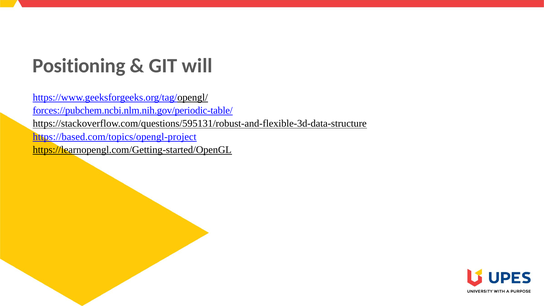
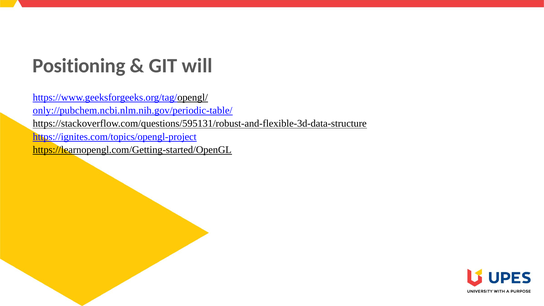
forces://pubchem.ncbi.nlm.nih.gov/periodic-table/: forces://pubchem.ncbi.nlm.nih.gov/periodic-table/ -> only://pubchem.ncbi.nlm.nih.gov/periodic-table/
https://based.com/topics/opengl-project: https://based.com/topics/opengl-project -> https://ignites.com/topics/opengl-project
